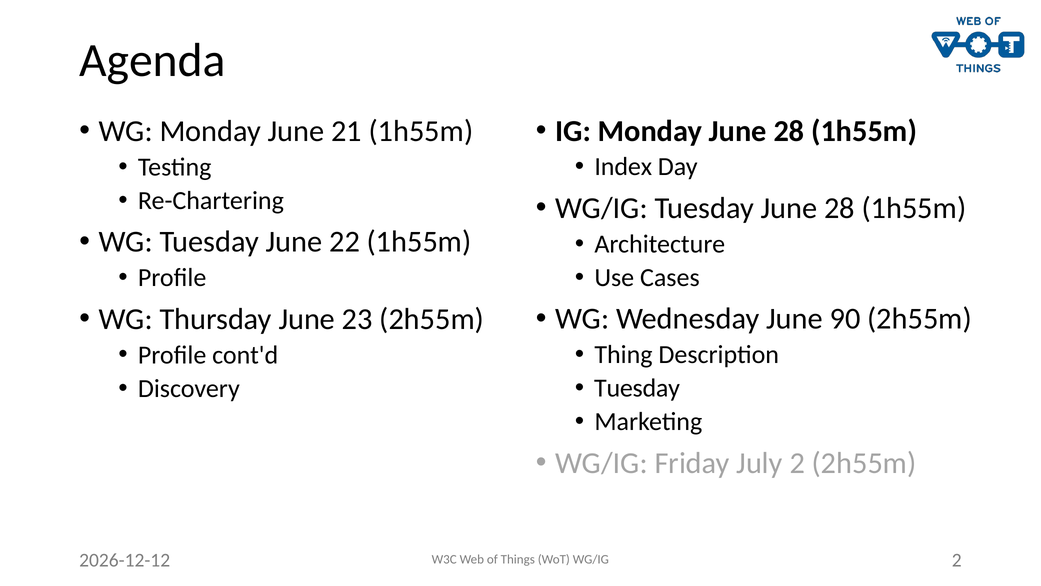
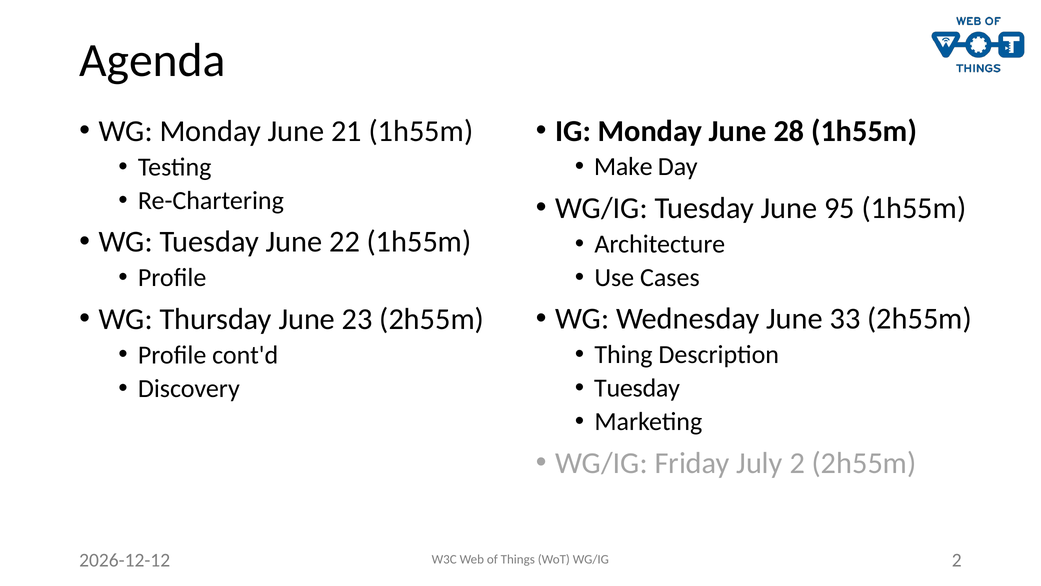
Index: Index -> Make
Tuesday June 28: 28 -> 95
90: 90 -> 33
